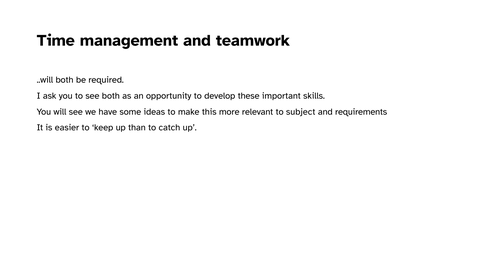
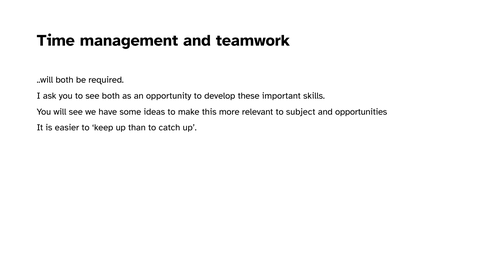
requirements: requirements -> opportunities
